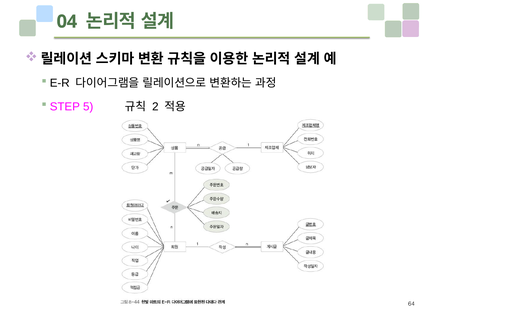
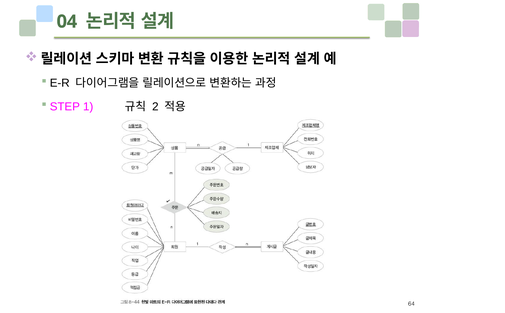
5: 5 -> 1
